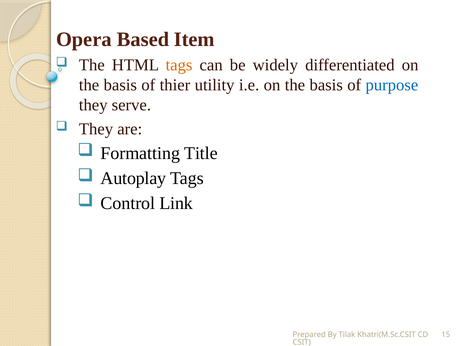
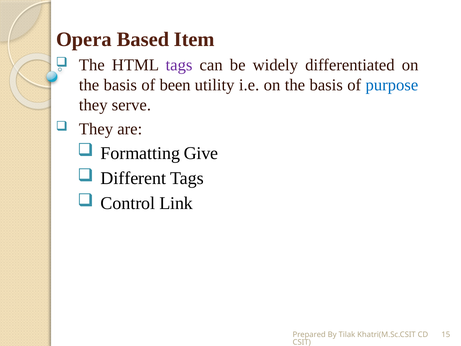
tags at (179, 65) colour: orange -> purple
thier: thier -> been
Title: Title -> Give
Autoplay: Autoplay -> Different
